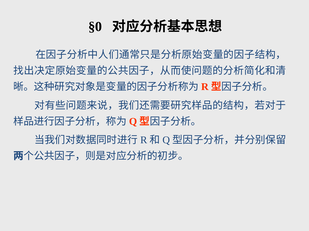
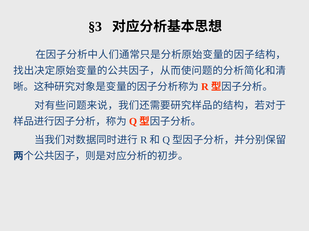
§0: §0 -> §3
